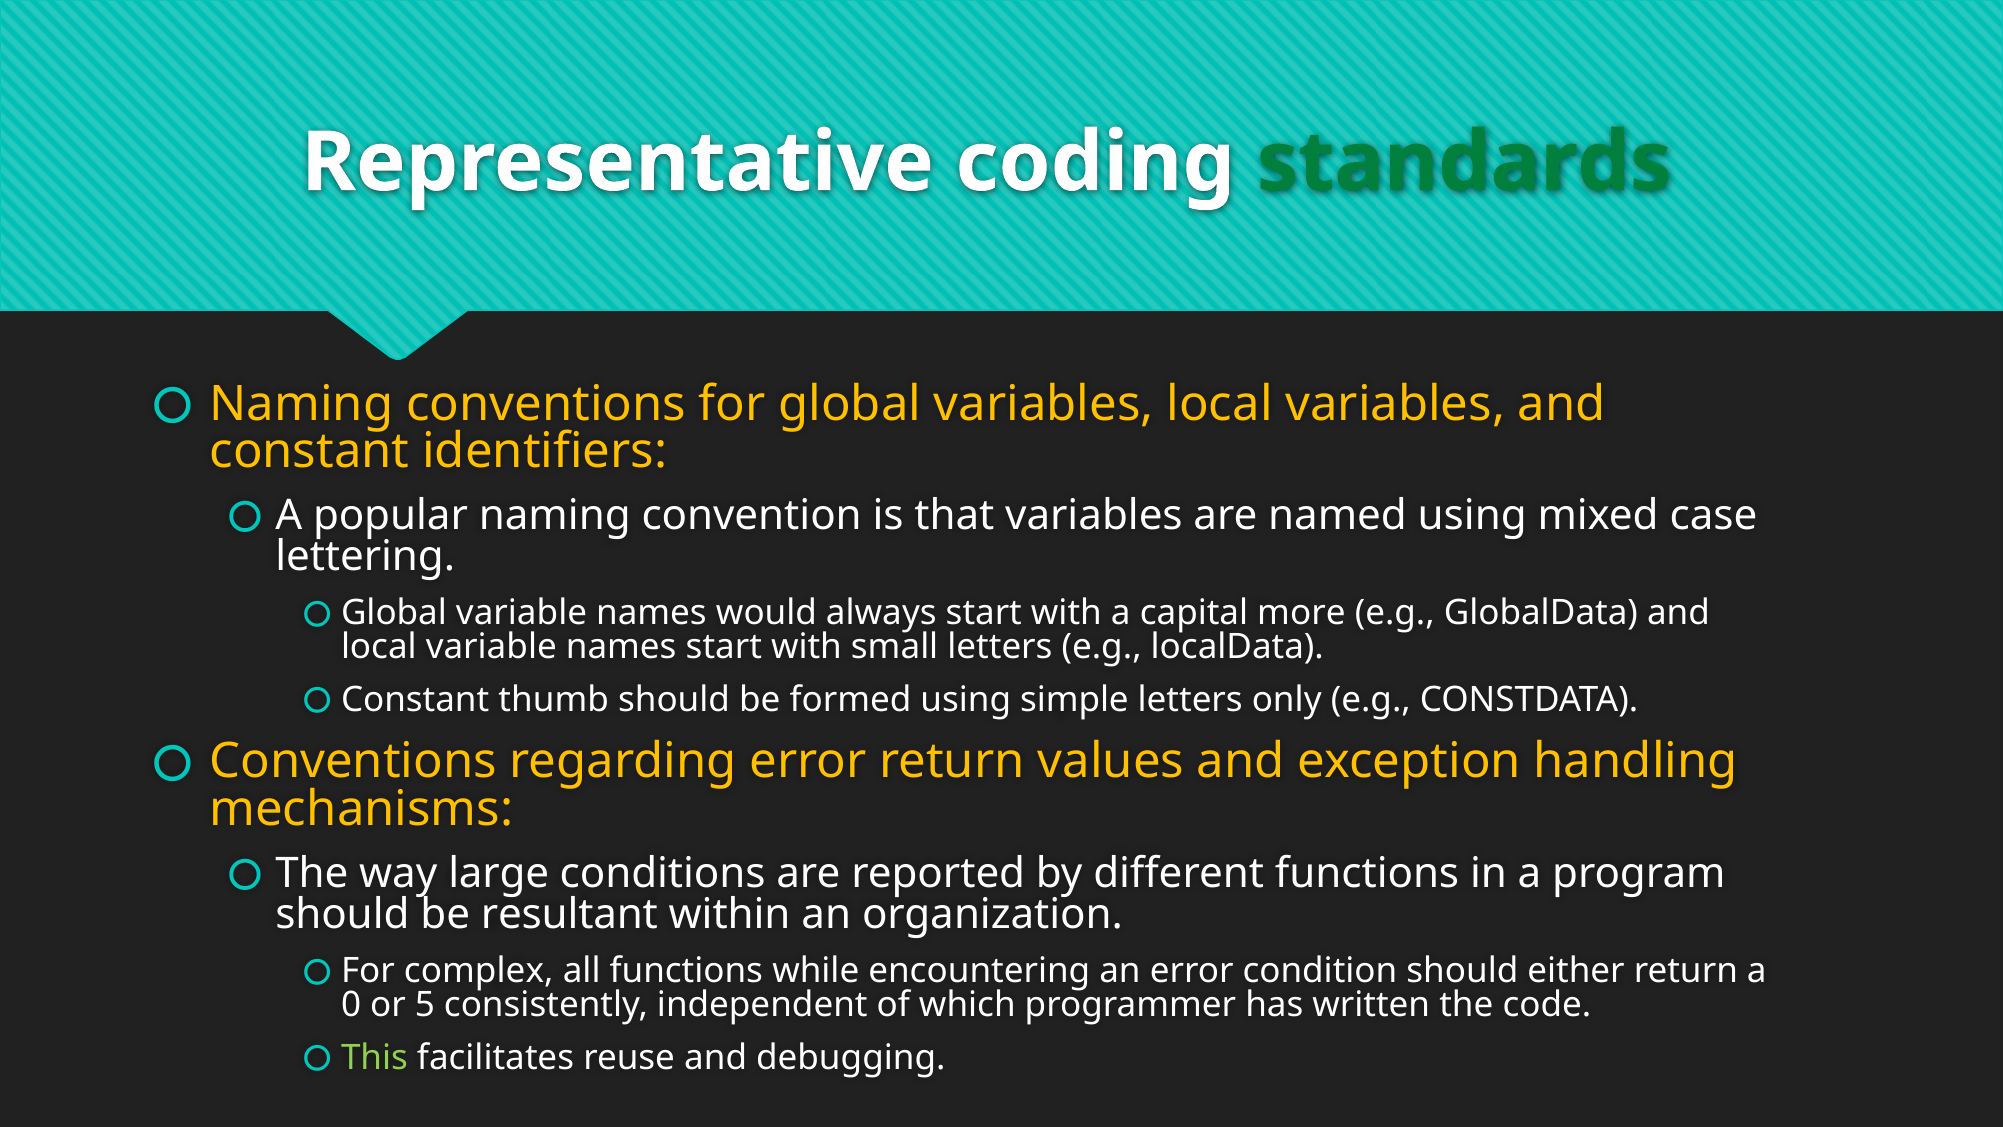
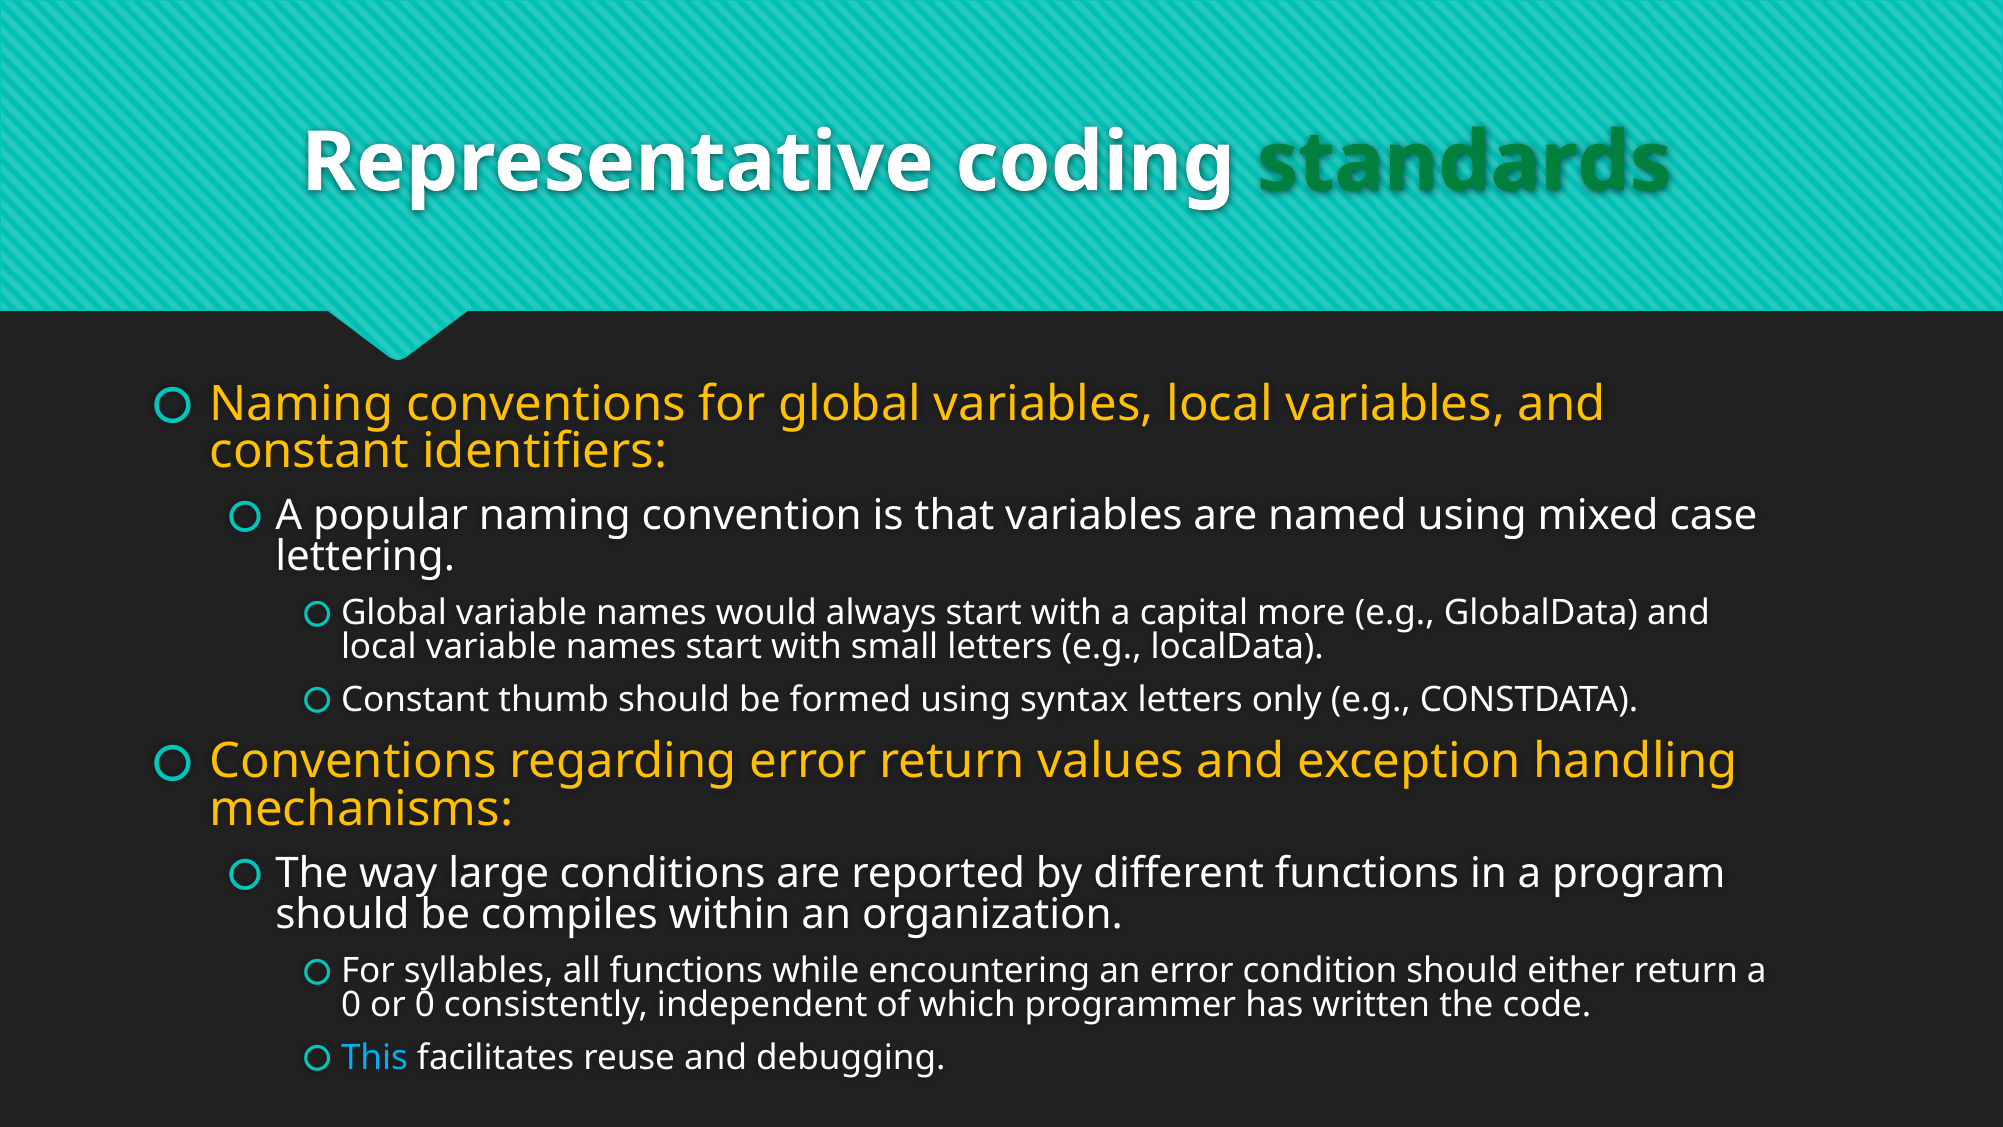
simple: simple -> syntax
resultant: resultant -> compiles
complex: complex -> syllables
or 5: 5 -> 0
This colour: light green -> light blue
